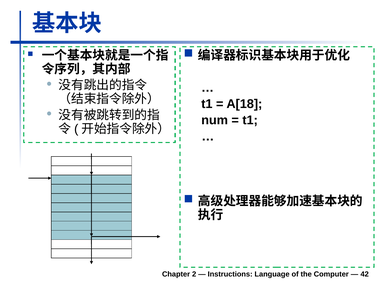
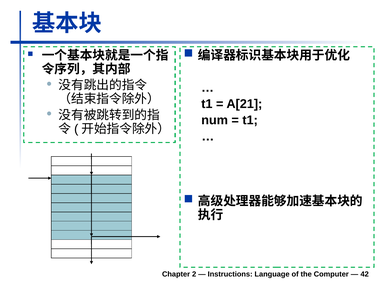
A[18: A[18 -> A[21
